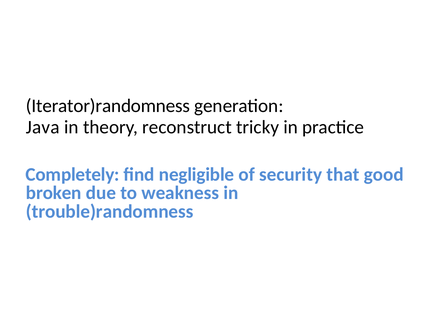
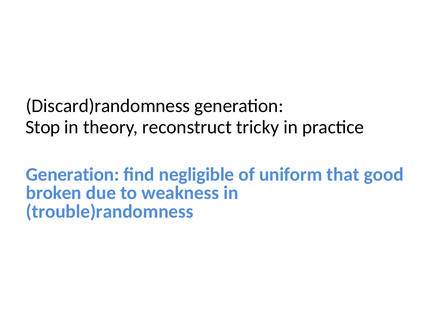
Iterator)randomness: Iterator)randomness -> Discard)randomness
Java: Java -> Stop
Completely at (73, 175): Completely -> Generation
security: security -> uniform
